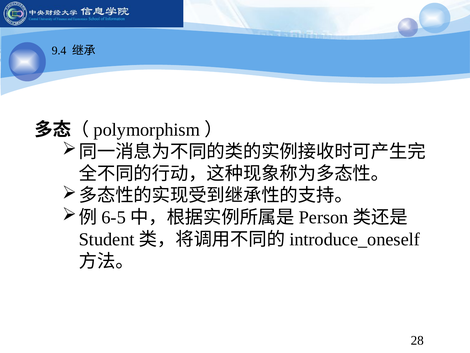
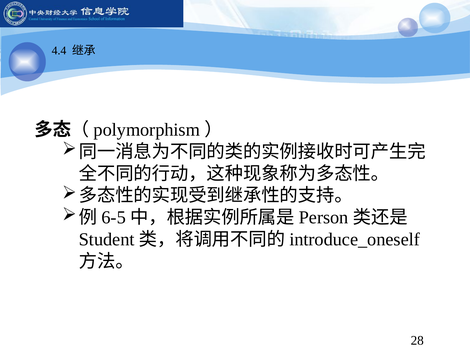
9.4: 9.4 -> 4.4
